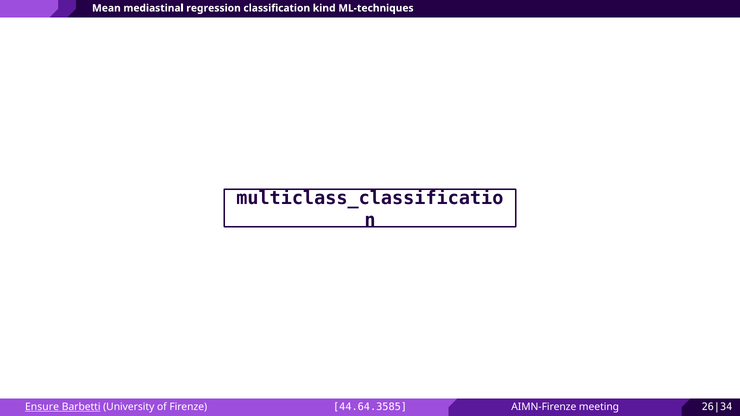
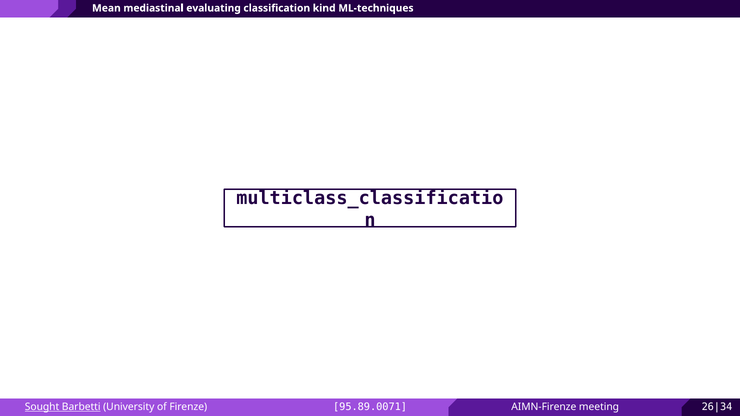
regression: regression -> evaluating
44.64.3585: 44.64.3585 -> 95.89.0071
Ensure: Ensure -> Sought
